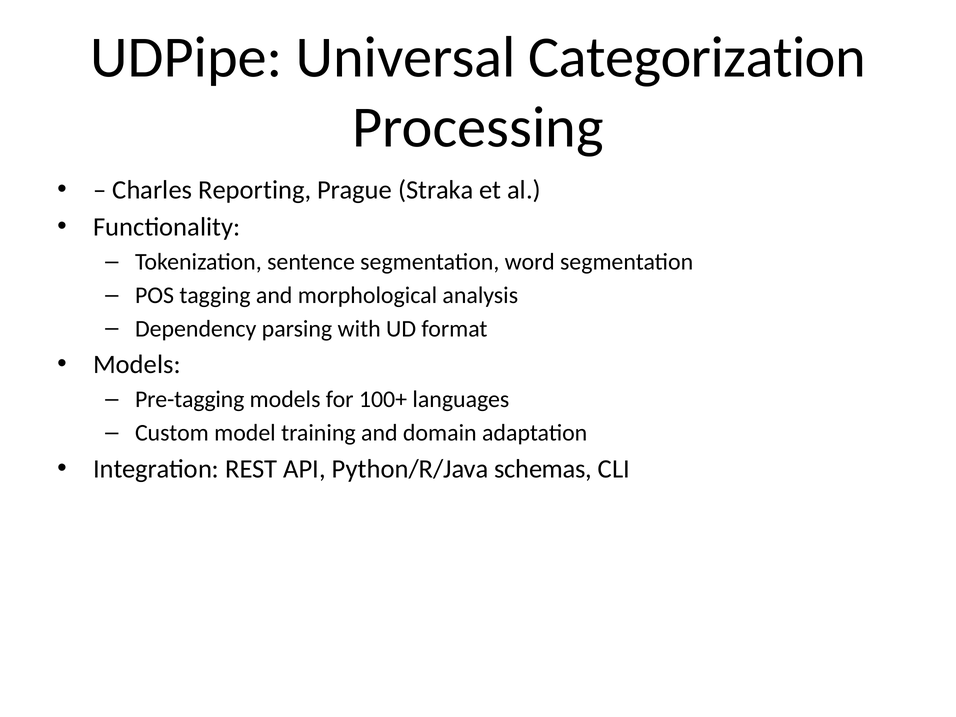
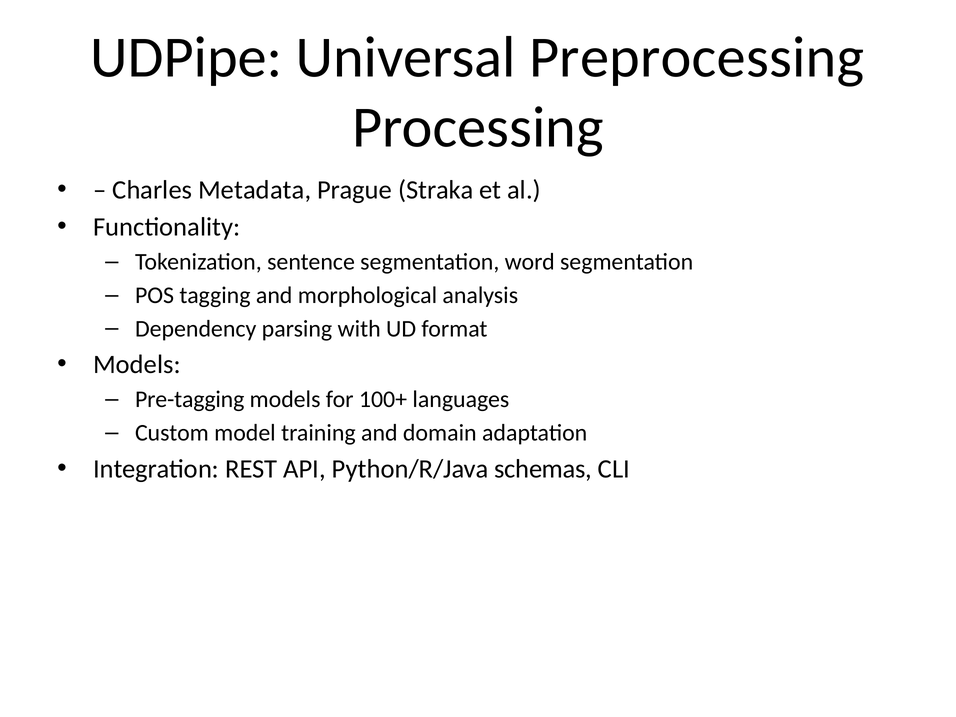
Categorization: Categorization -> Preprocessing
Reporting: Reporting -> Metadata
